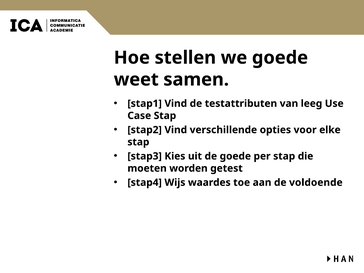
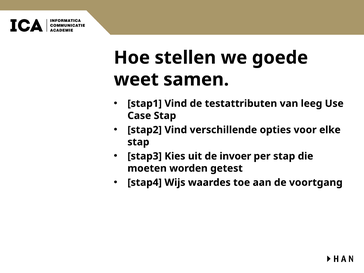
de goede: goede -> invoer
voldoende: voldoende -> voortgang
